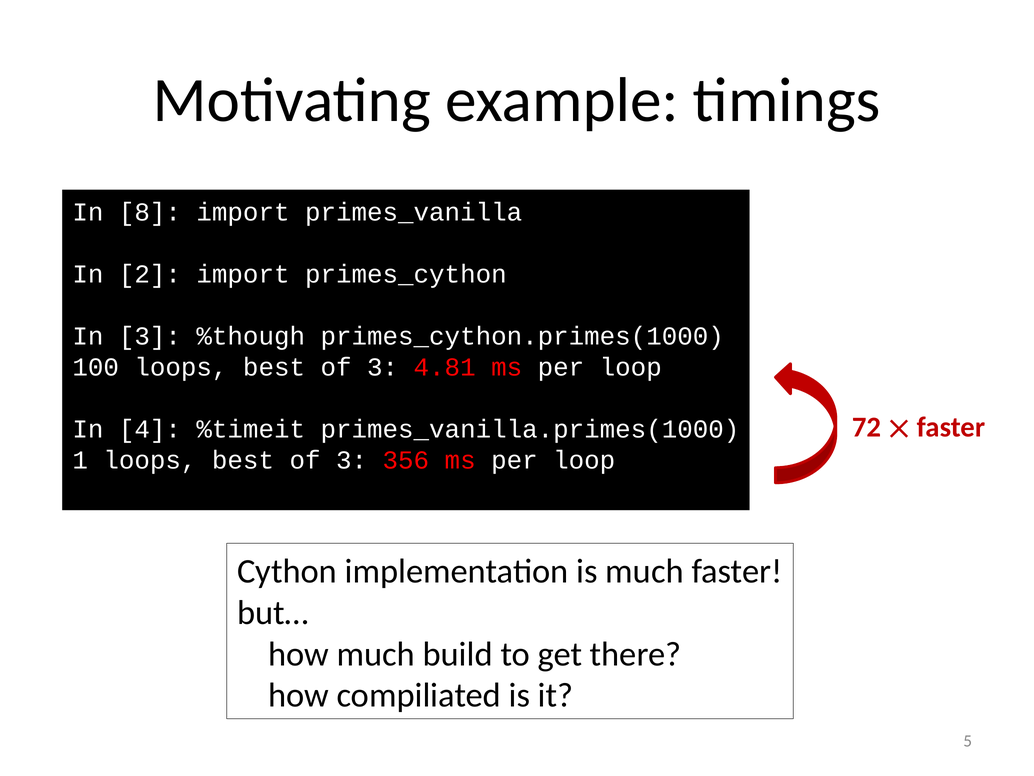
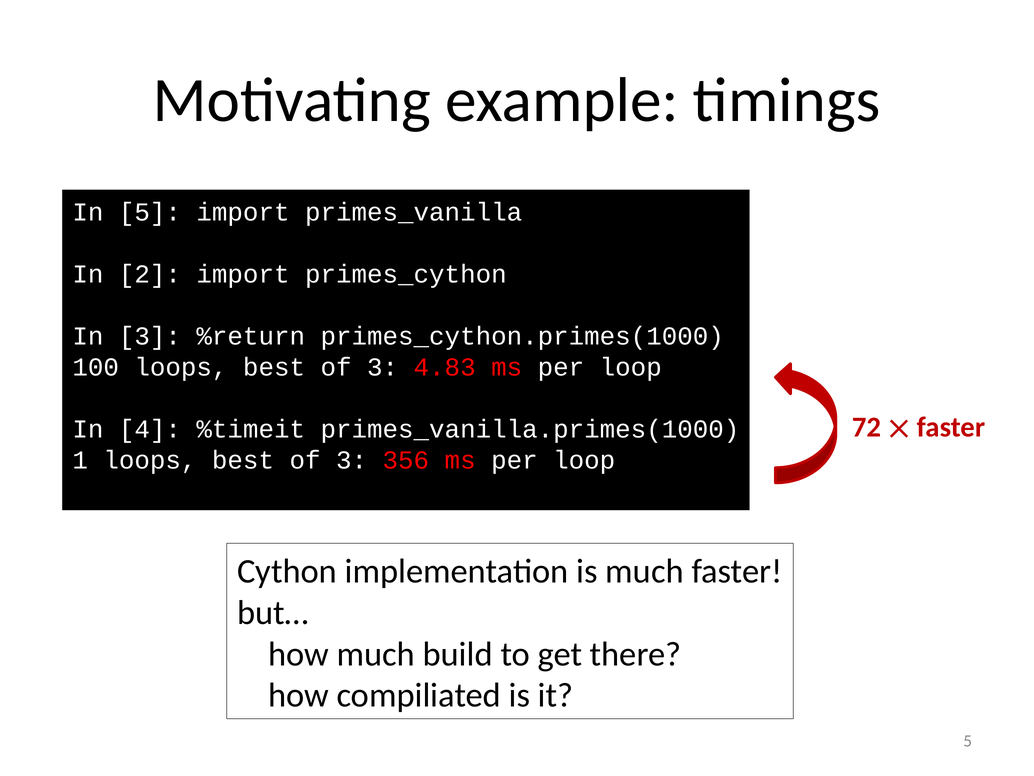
In 8: 8 -> 5
%though: %though -> %return
4.81: 4.81 -> 4.83
